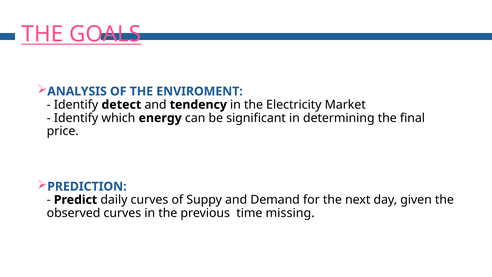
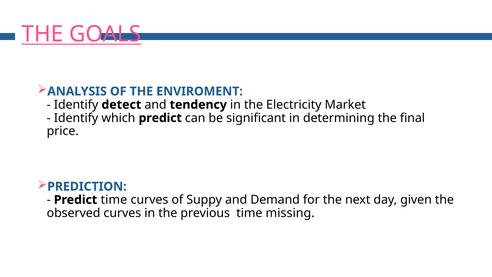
which energy: energy -> predict
Predict daily: daily -> time
